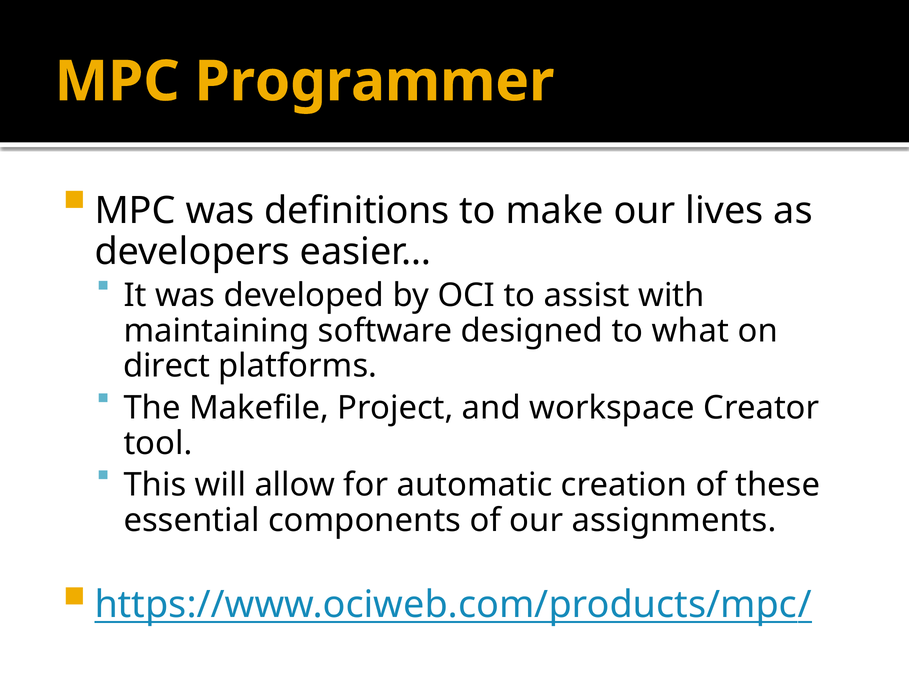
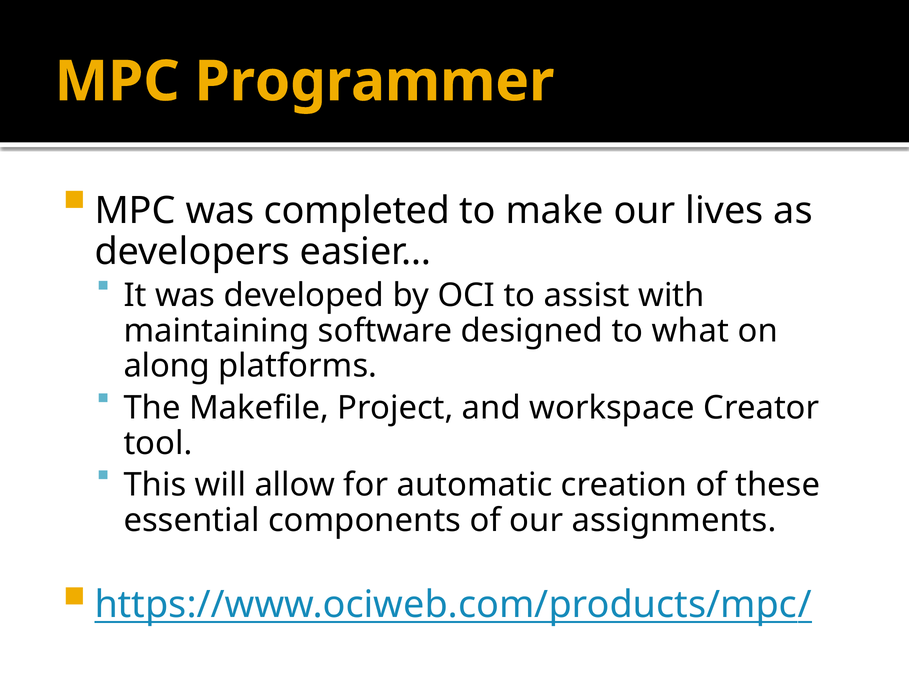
definitions: definitions -> completed
direct: direct -> along
